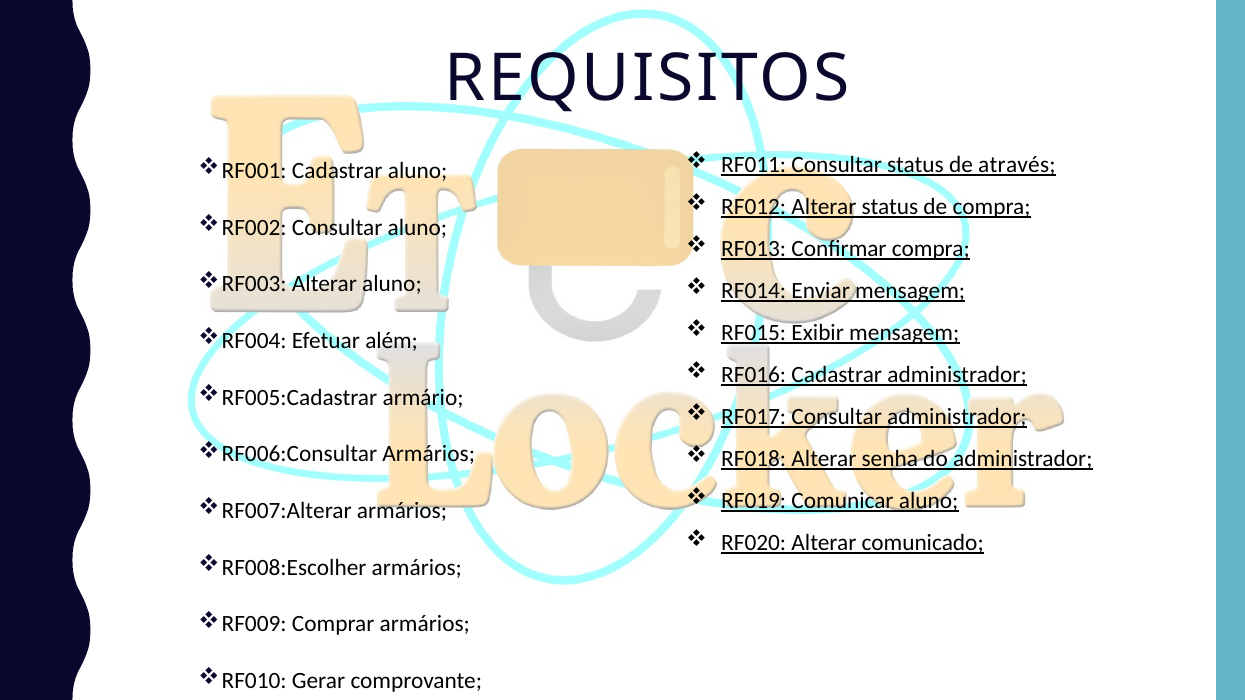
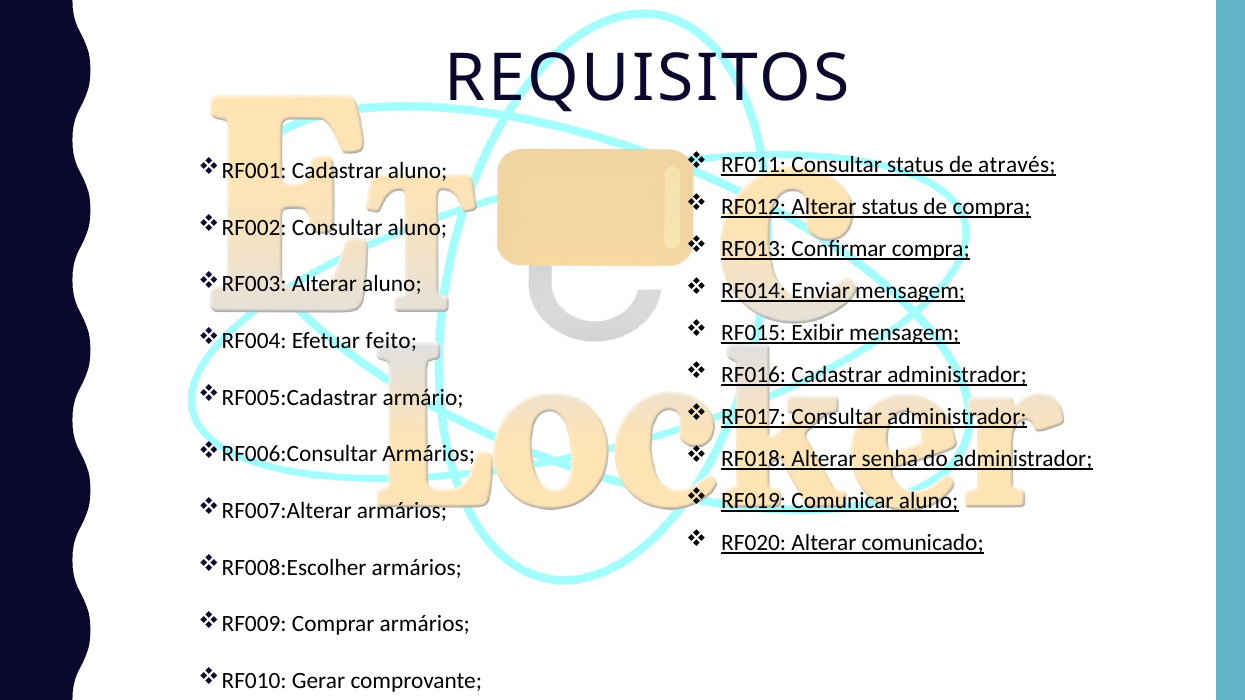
além: além -> feito
